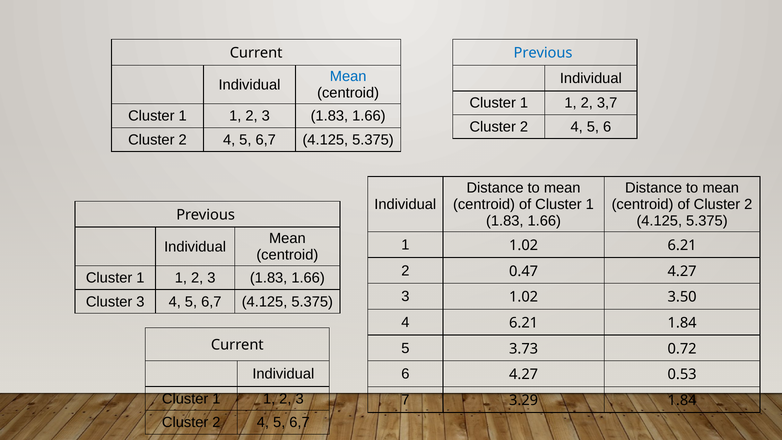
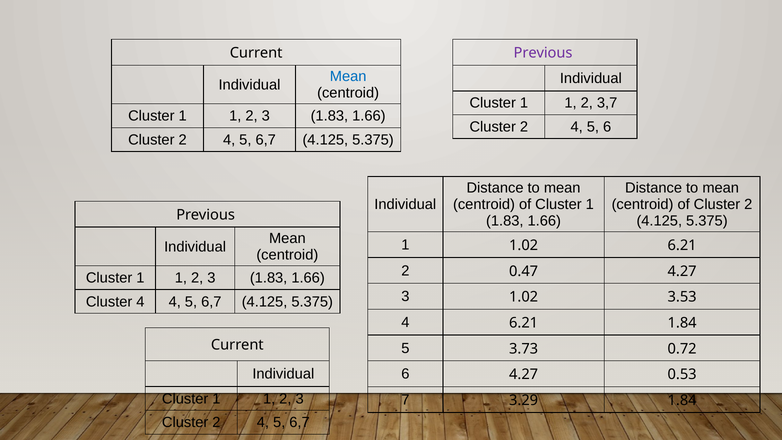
Previous at (543, 53) colour: blue -> purple
3.50: 3.50 -> 3.53
Cluster 3: 3 -> 4
